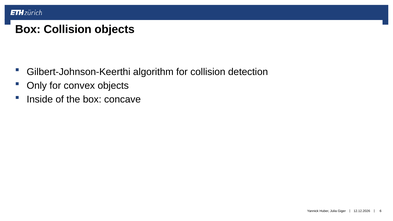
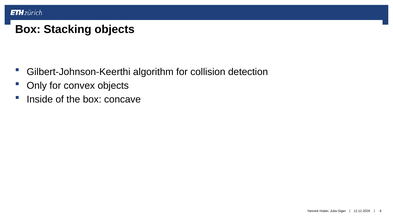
Box Collision: Collision -> Stacking
